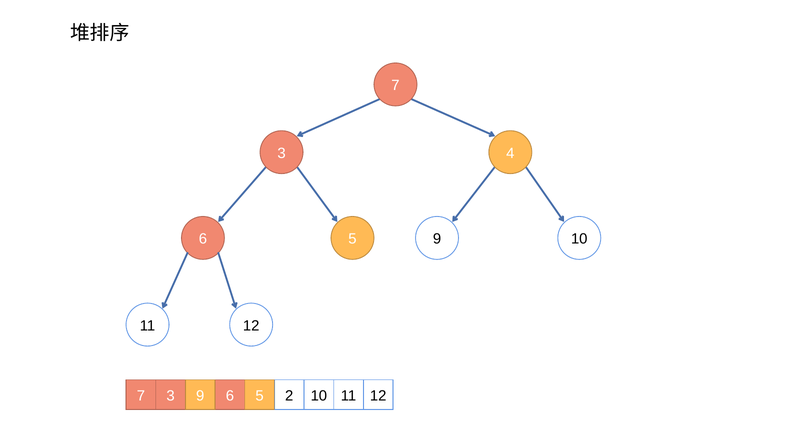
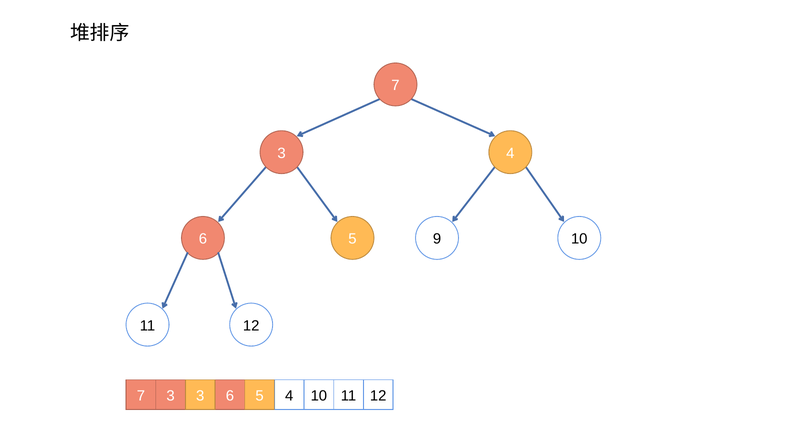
3 9: 9 -> 3
7 2: 2 -> 4
